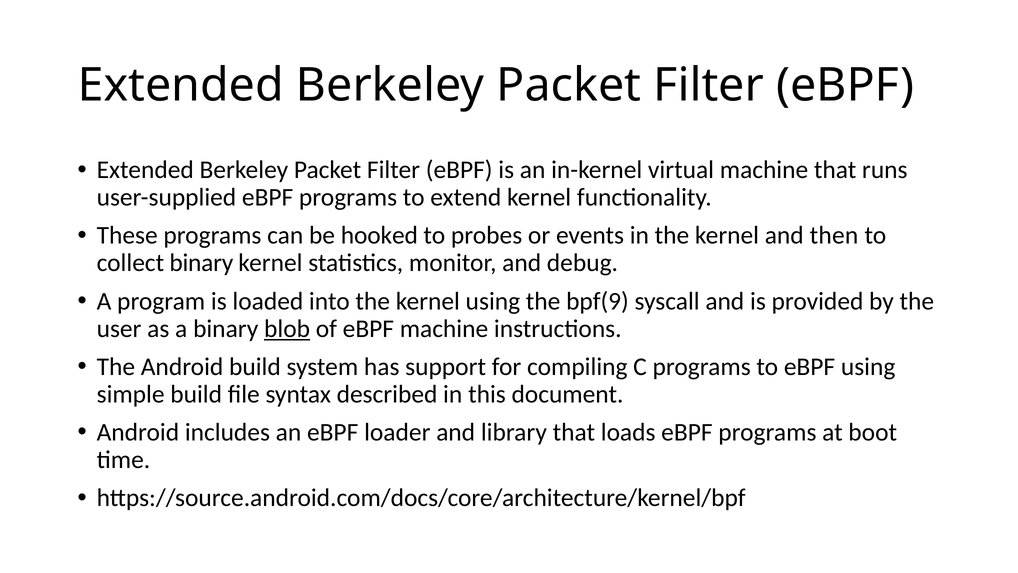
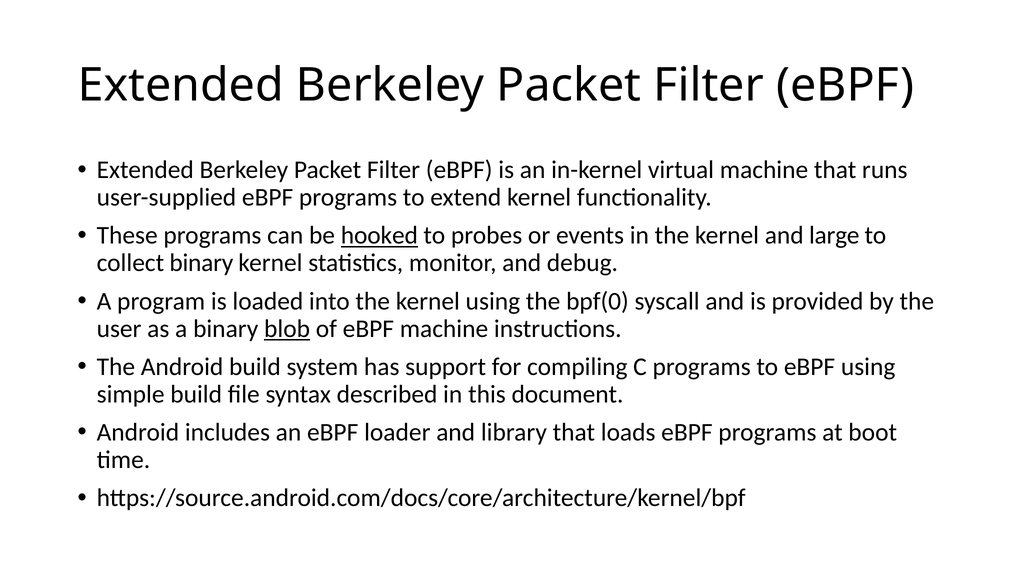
hooked underline: none -> present
then: then -> large
bpf(9: bpf(9 -> bpf(0
